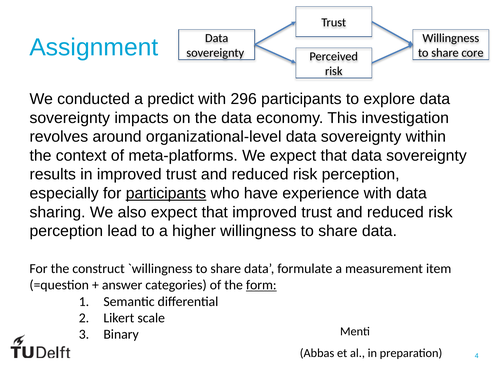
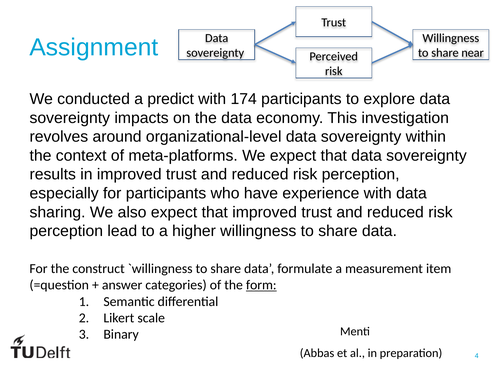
core: core -> near
296: 296 -> 174
participants at (166, 194) underline: present -> none
